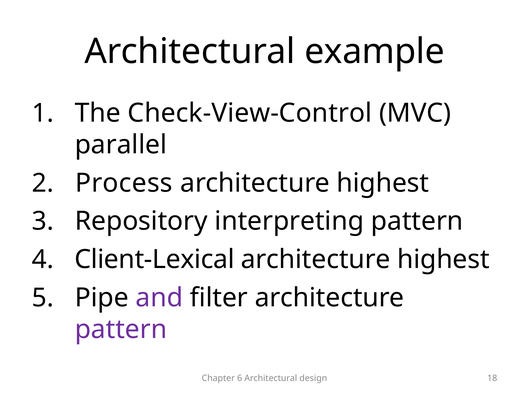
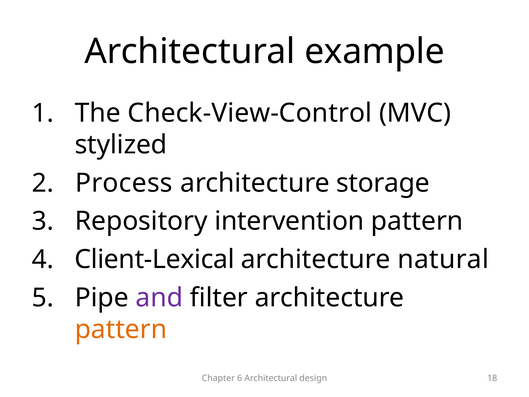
parallel: parallel -> stylized
highest at (383, 183): highest -> storage
interpreting: interpreting -> intervention
highest at (443, 259): highest -> natural
pattern at (121, 329) colour: purple -> orange
